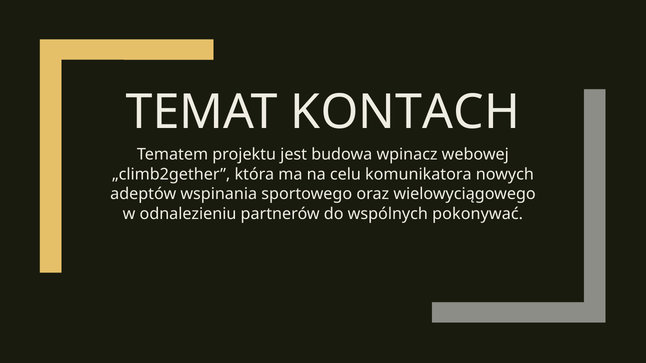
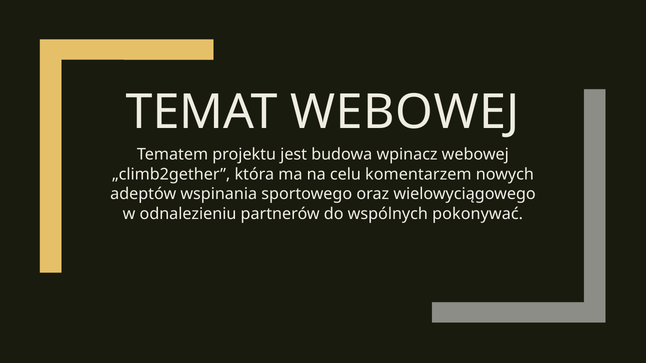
TEMAT KONTACH: KONTACH -> WEBOWEJ
komunikatora: komunikatora -> komentarzem
